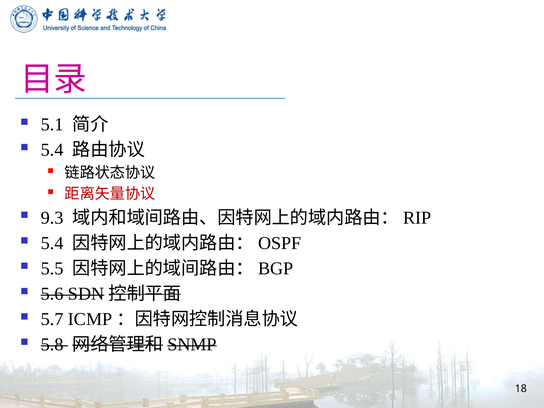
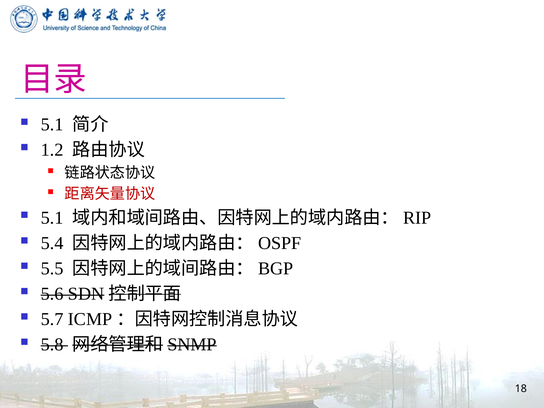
5.4 at (52, 150): 5.4 -> 1.2
9.3 at (52, 218): 9.3 -> 5.1
